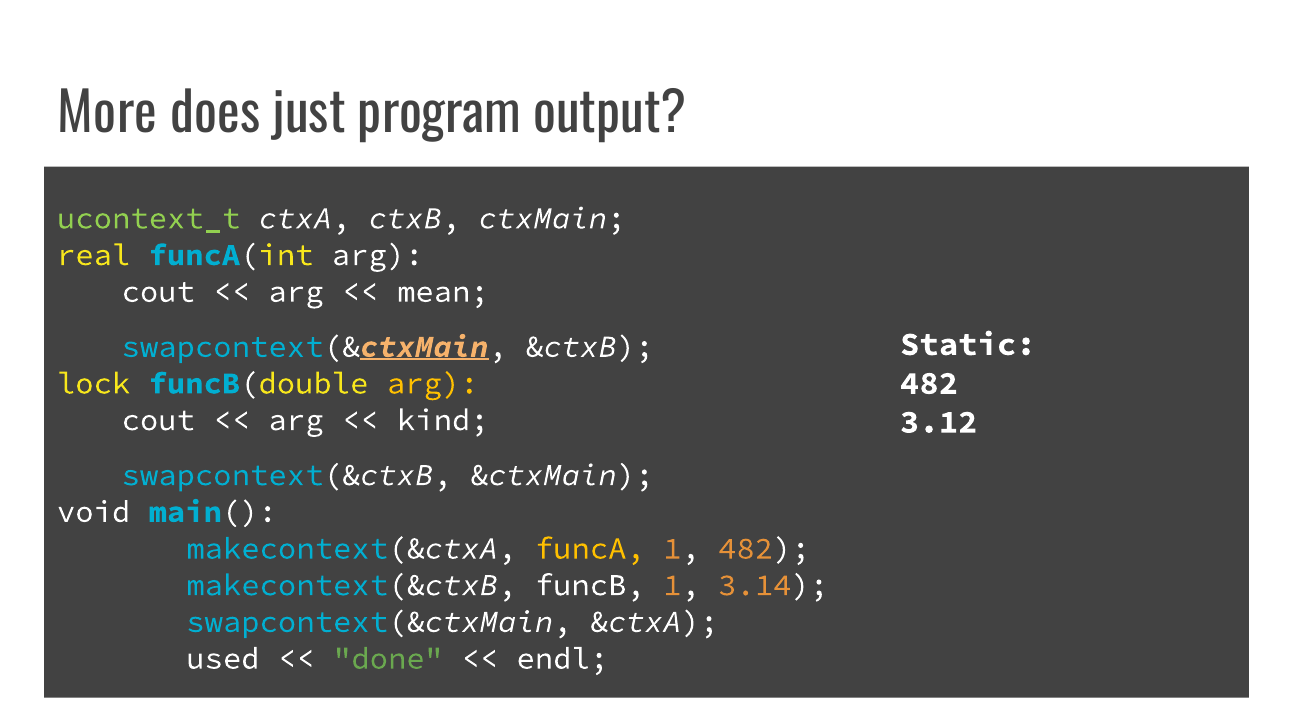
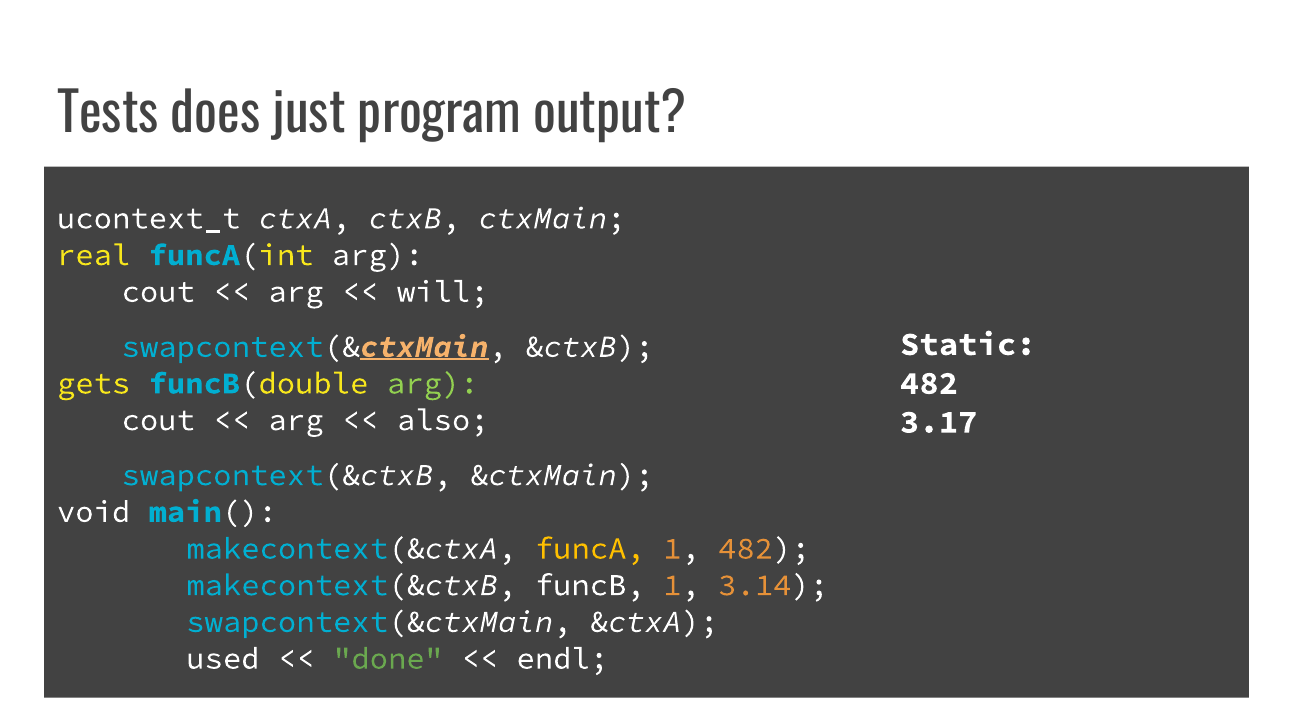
More: More -> Tests
ucontext_t colour: light green -> white
mean: mean -> will
lock: lock -> gets
arg at (433, 383) colour: yellow -> light green
kind: kind -> also
3.12: 3.12 -> 3.17
